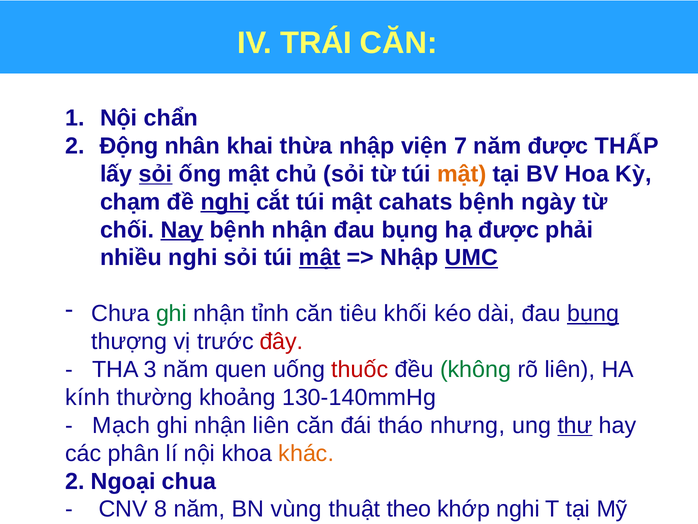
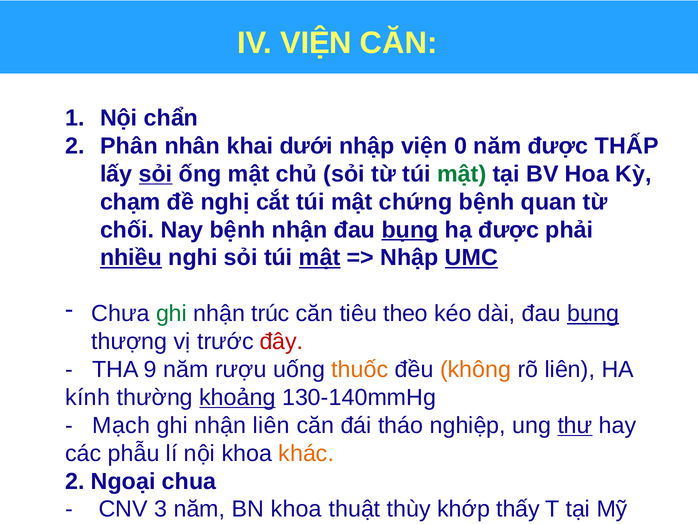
IV TRÁI: TRÁI -> VIỆN
Động: Động -> Phân
thừa: thừa -> dưới
7: 7 -> 0
mật at (462, 174) colour: orange -> green
nghị underline: present -> none
cahats: cahats -> chứng
ngày: ngày -> quan
Nay underline: present -> none
bụng at (410, 230) underline: none -> present
nhiều underline: none -> present
tỉnh: tỉnh -> trúc
khối: khối -> theo
THA 3: 3 -> 9
quen: quen -> rượu
thuốc colour: red -> orange
không colour: green -> orange
khoảng underline: none -> present
nhưng: nhưng -> nghiệp
phân: phân -> phẫu
CNV 8: 8 -> 3
BN vùng: vùng -> khoa
theo: theo -> thùy
khớp nghi: nghi -> thấy
